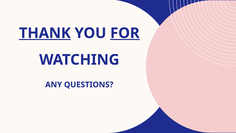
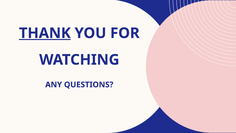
FOR underline: present -> none
